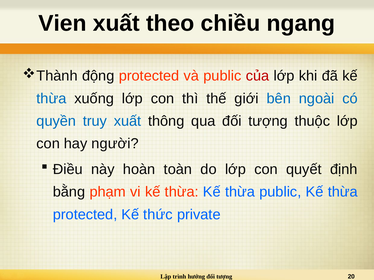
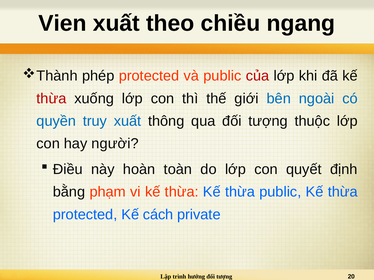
động: động -> phép
thừa at (51, 99) colour: blue -> red
thức: thức -> cách
